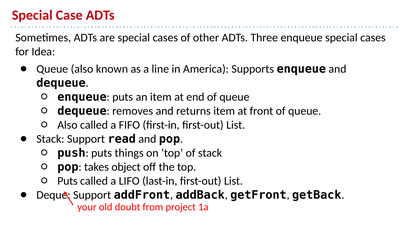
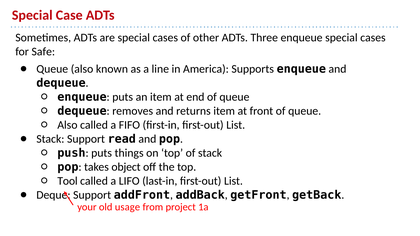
Idea: Idea -> Safe
Puts at (67, 181): Puts -> Tool
doubt: doubt -> usage
